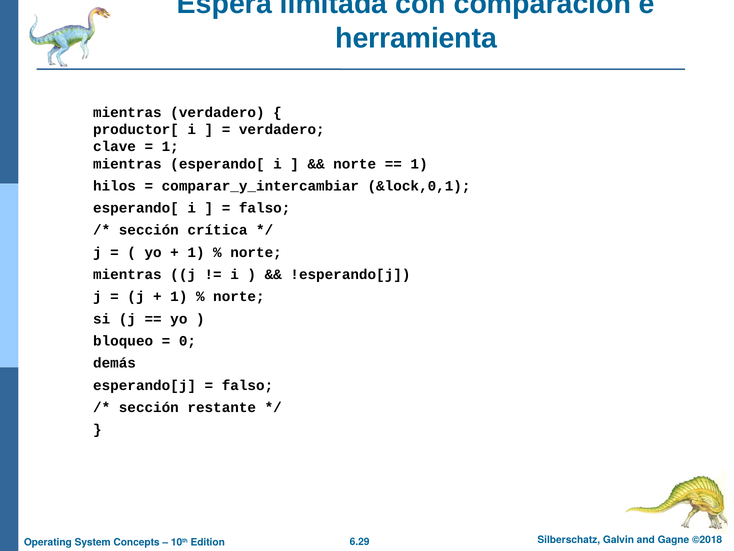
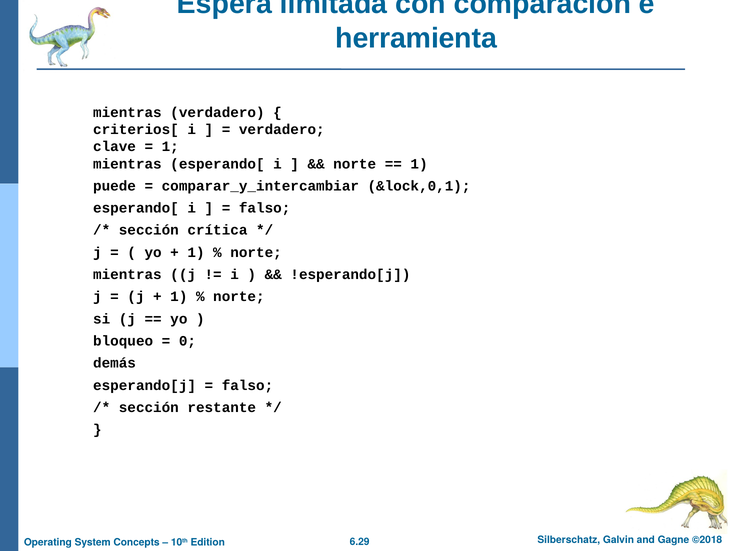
productor[: productor[ -> criterios[
hilos: hilos -> puede
